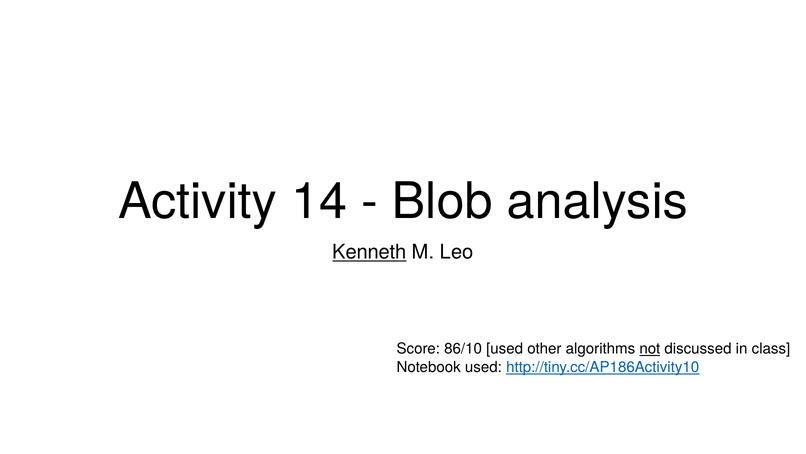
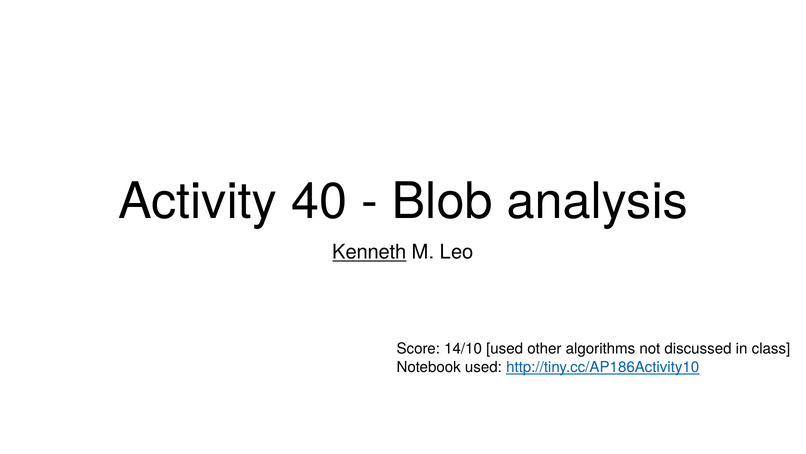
14: 14 -> 40
86/10: 86/10 -> 14/10
not underline: present -> none
